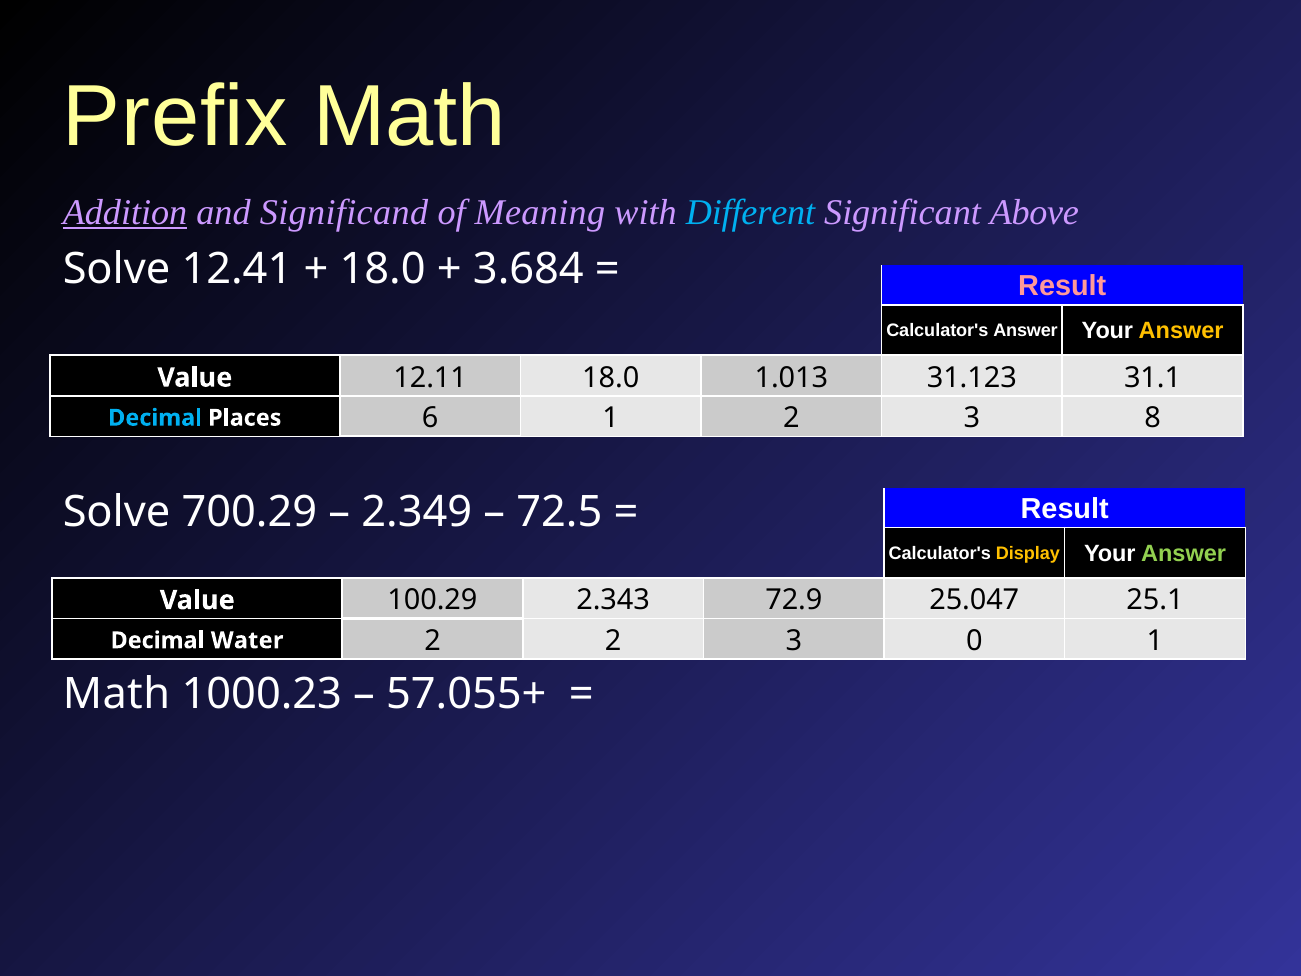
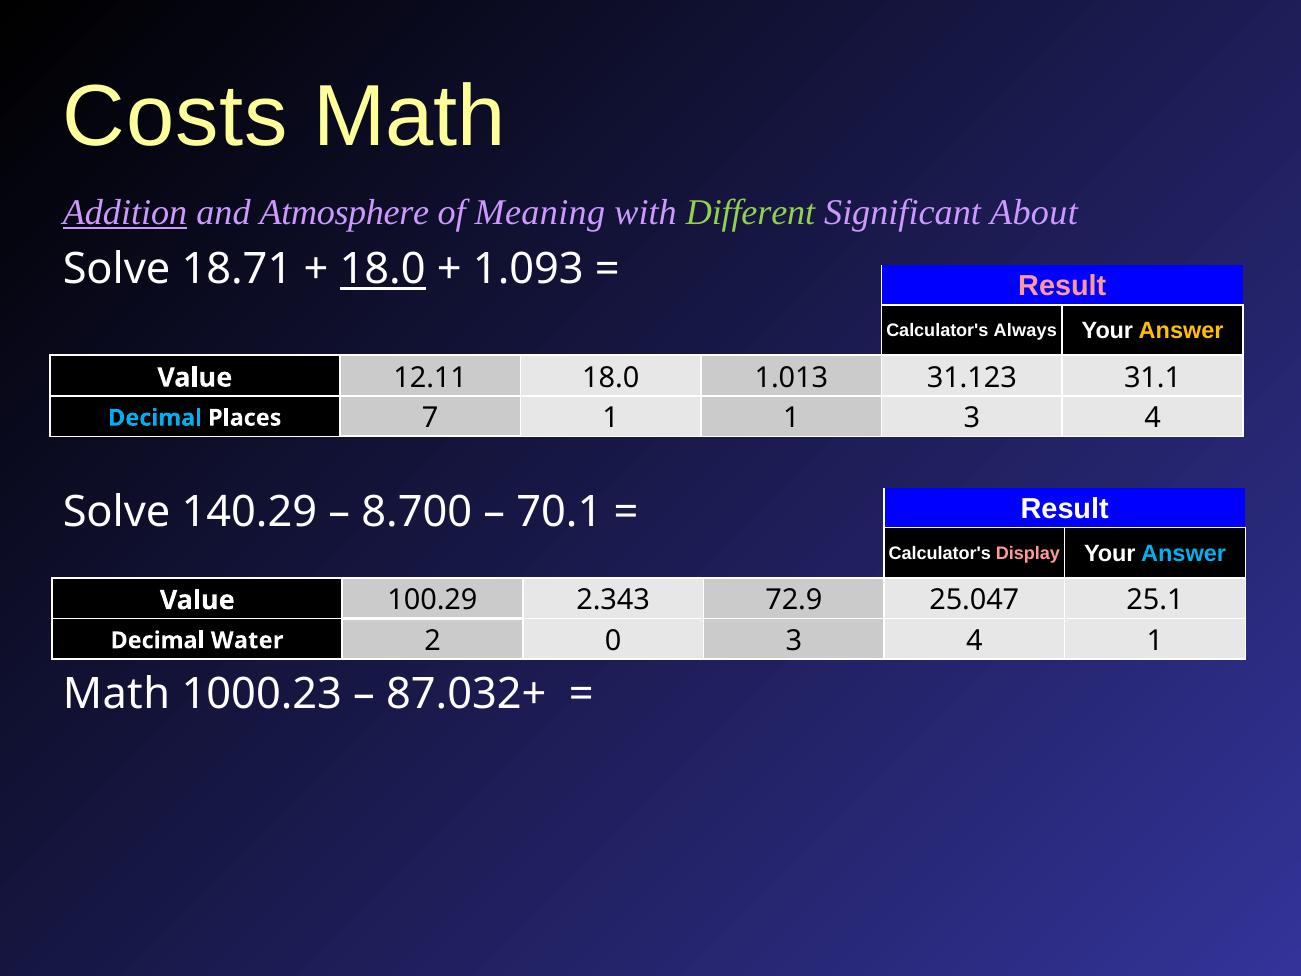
Prefix: Prefix -> Costs
Significand: Significand -> Atmosphere
Different colour: light blue -> light green
Above: Above -> About
12.41: 12.41 -> 18.71
18.0 at (383, 270) underline: none -> present
3.684: 3.684 -> 1.093
Calculator's Answer: Answer -> Always
6: 6 -> 7
1 2: 2 -> 1
8 at (1153, 418): 8 -> 4
700.29: 700.29 -> 140.29
2.349: 2.349 -> 8.700
72.5: 72.5 -> 70.1
Display colour: yellow -> pink
Answer at (1184, 553) colour: light green -> light blue
2 2: 2 -> 0
0 at (974, 641): 0 -> 4
57.055+: 57.055+ -> 87.032+
